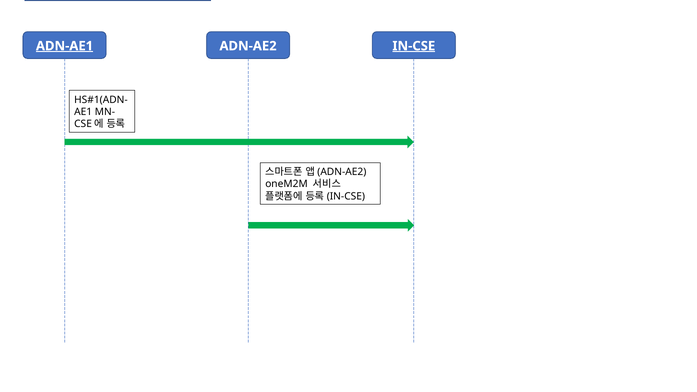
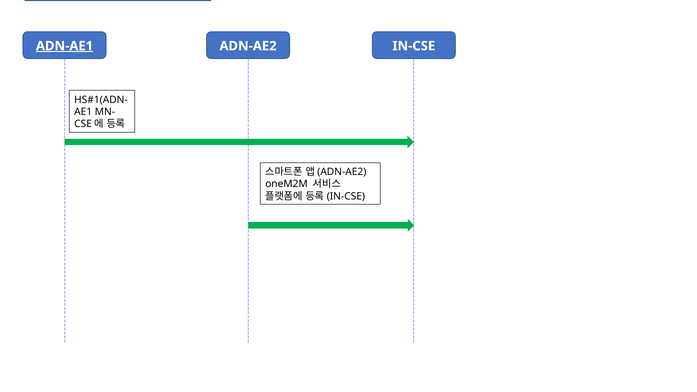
IN-CSE underline: present -> none
